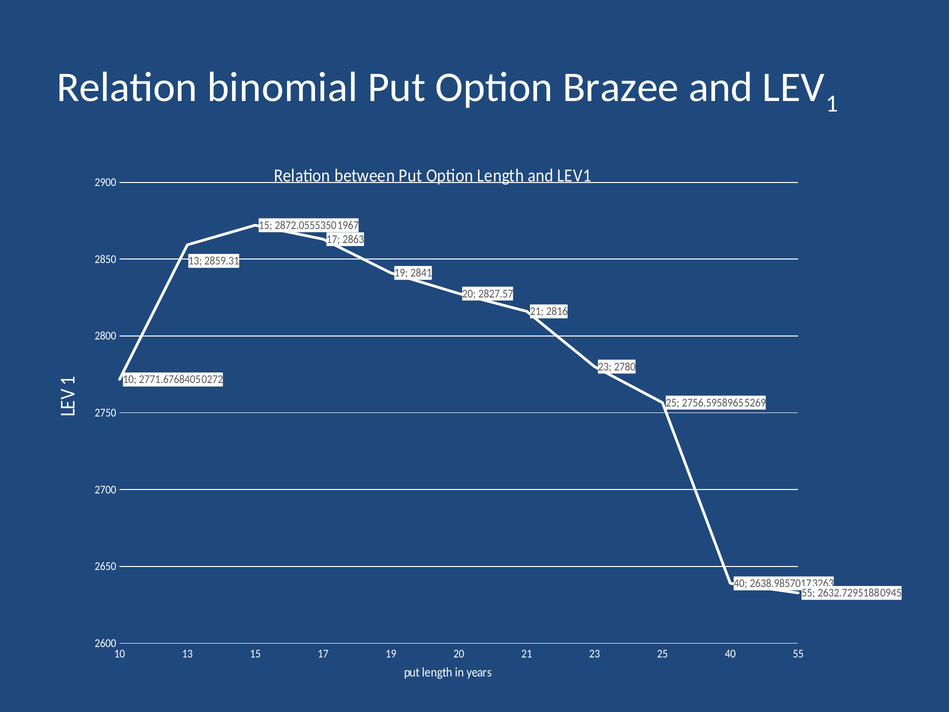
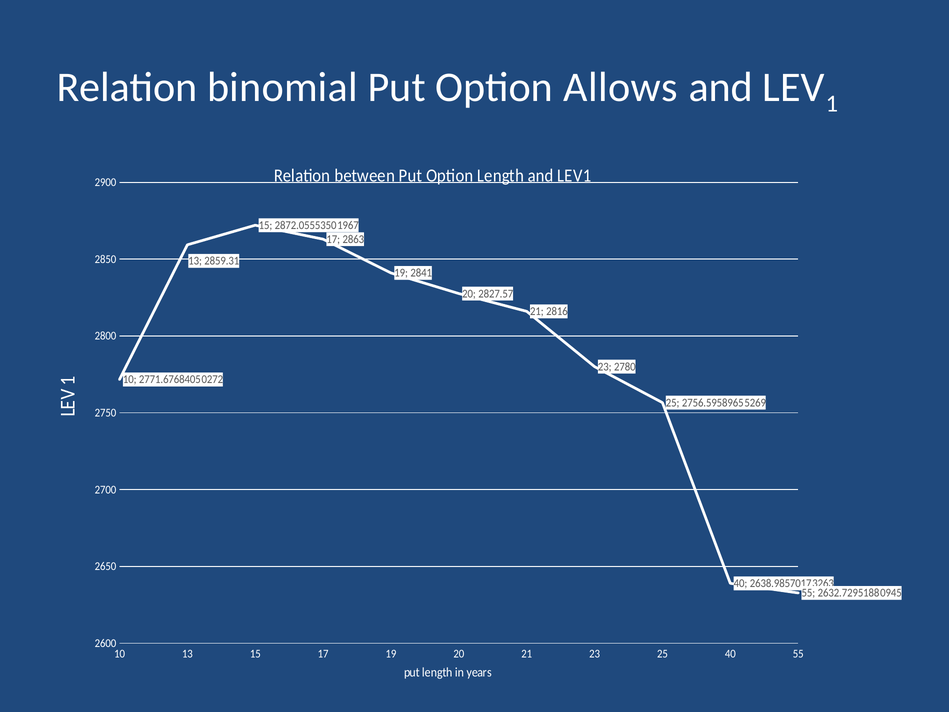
Brazee: Brazee -> Allows
